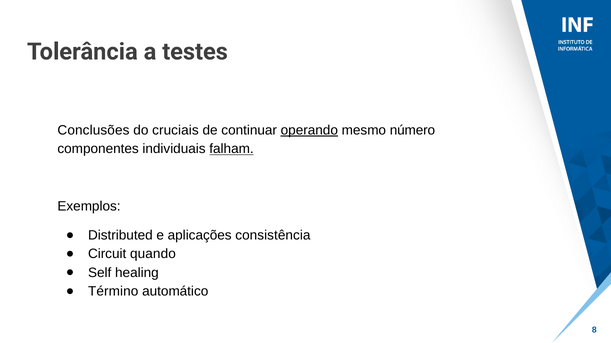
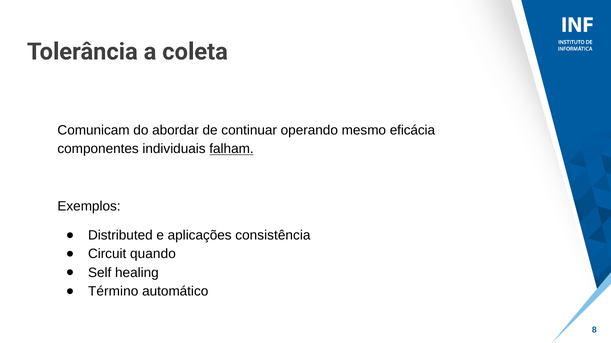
testes: testes -> coleta
Conclusões: Conclusões -> Comunicam
cruciais: cruciais -> abordar
operando underline: present -> none
número: número -> eficácia
